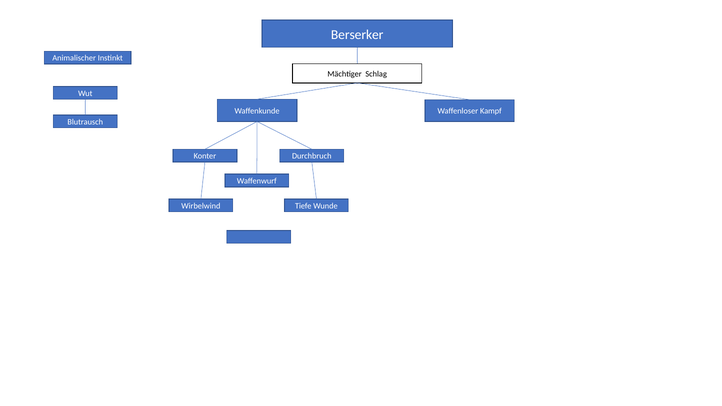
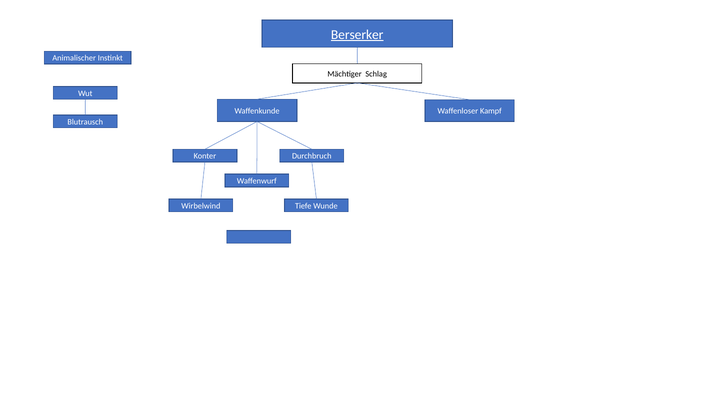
Berserker underline: none -> present
